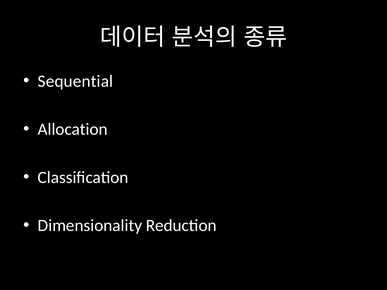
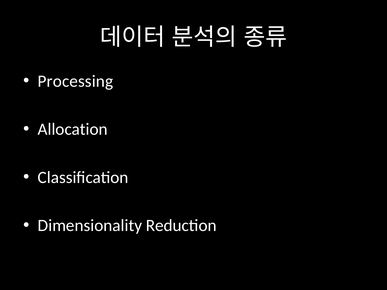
Sequential: Sequential -> Processing
